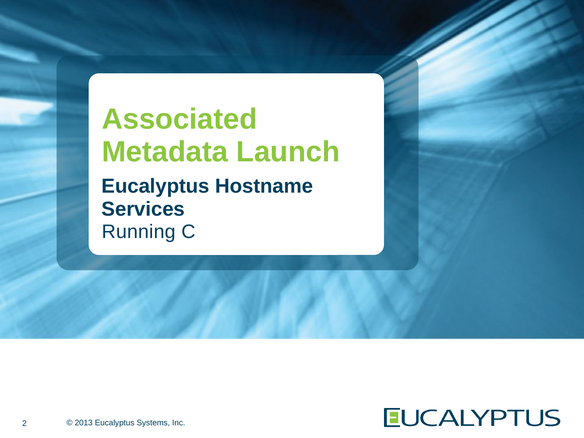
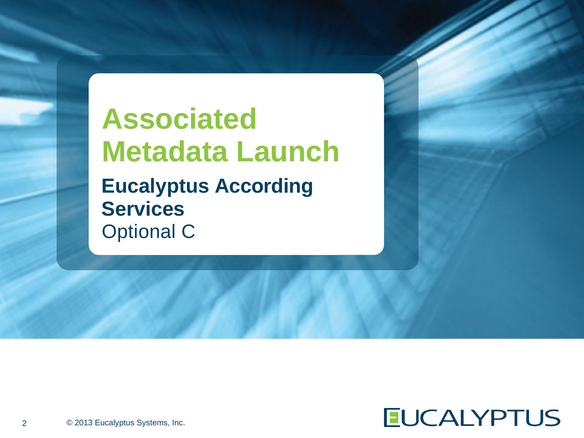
Hostname: Hostname -> According
Running: Running -> Optional
